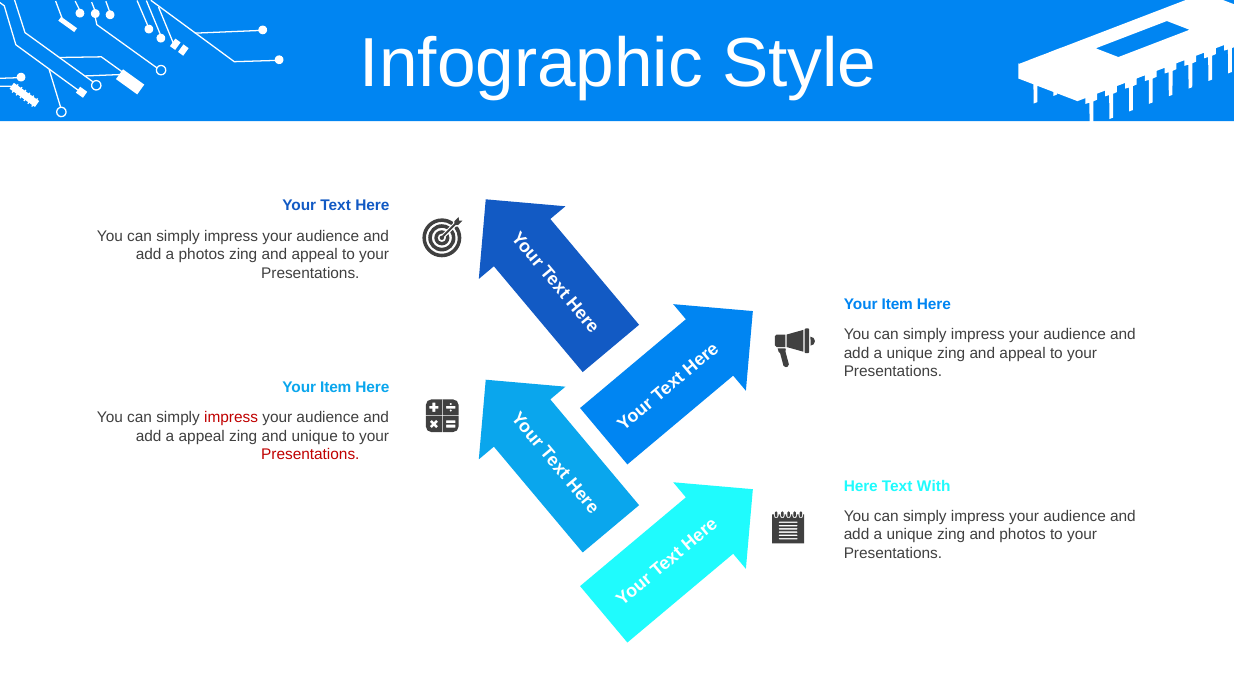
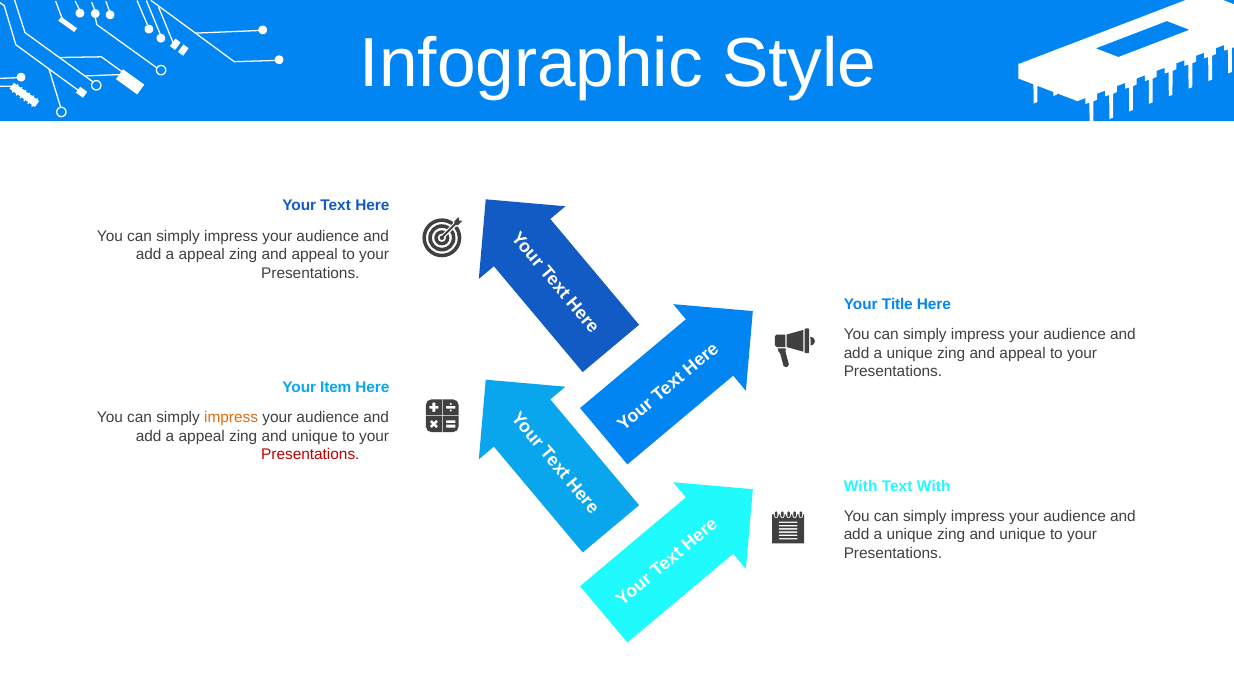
photos at (202, 255): photos -> appeal
Item at (897, 305): Item -> Title
impress at (231, 418) colour: red -> orange
Here at (861, 486): Here -> With
unique zing and photos: photos -> unique
